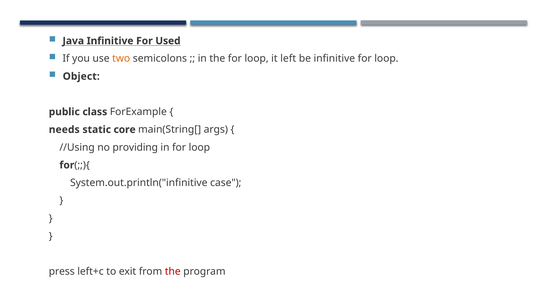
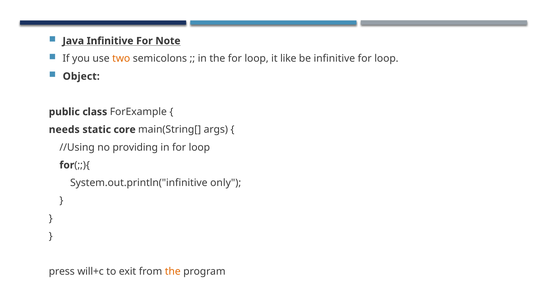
Used: Used -> Note
left: left -> like
case: case -> only
left+c: left+c -> will+c
the at (173, 272) colour: red -> orange
